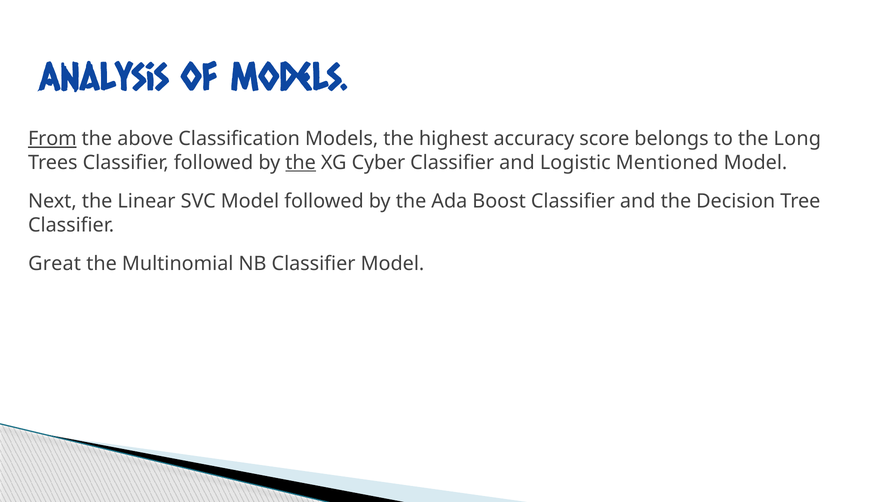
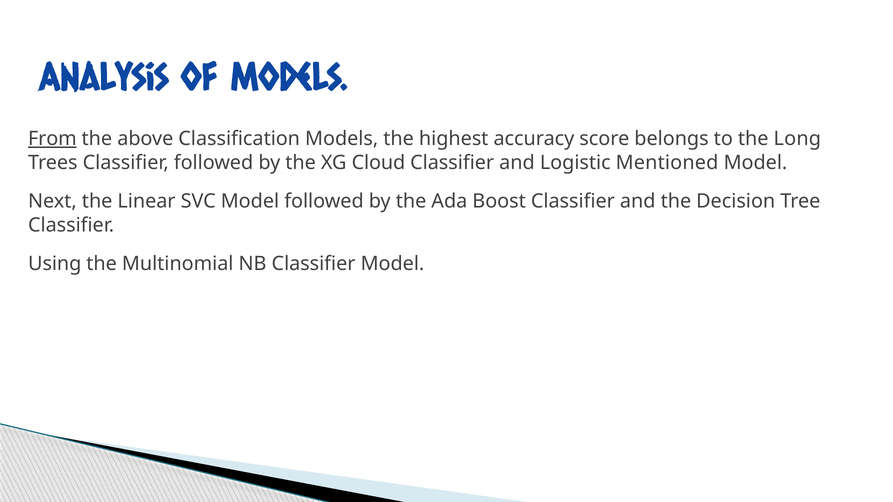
the at (301, 163) underline: present -> none
Cyber: Cyber -> Cloud
Great: Great -> Using
